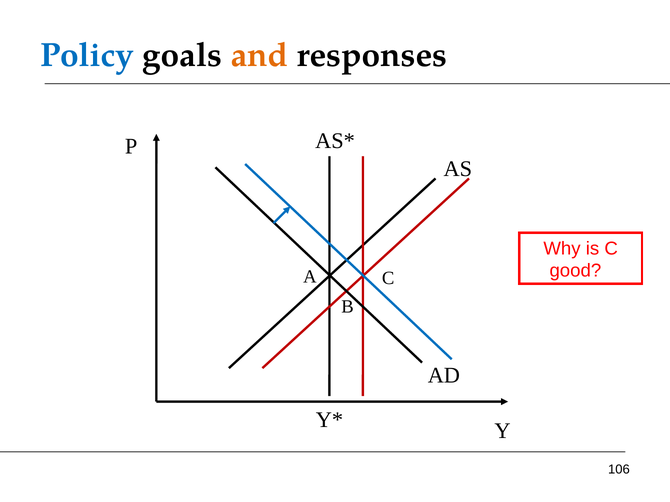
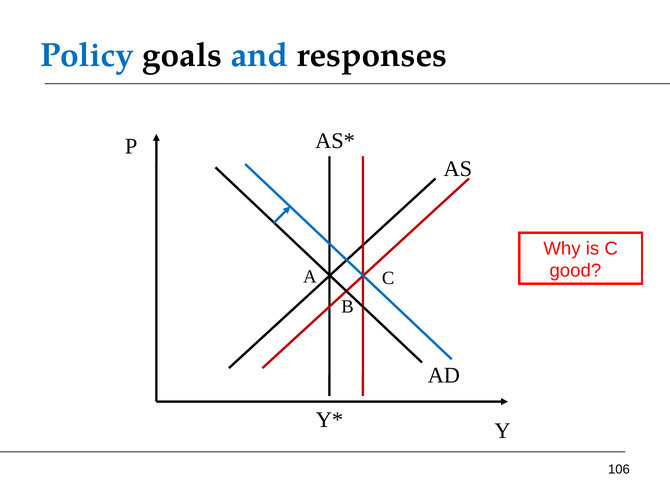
and colour: orange -> blue
